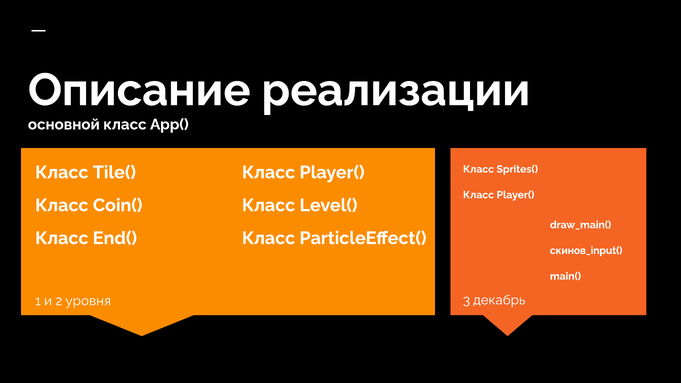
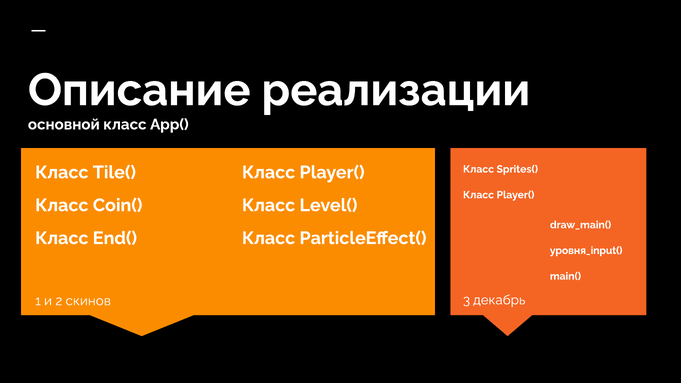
скинов_input(: скинов_input( -> уровня_input(
уровня: уровня -> скинов
